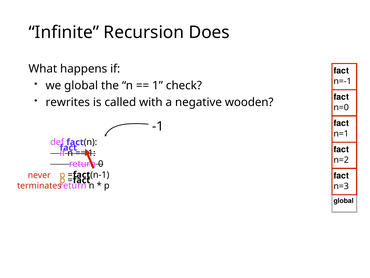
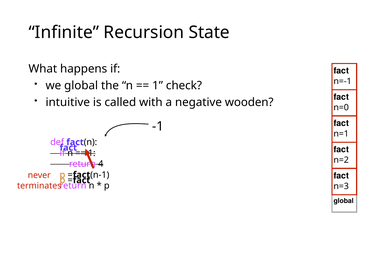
Does: Does -> State
rewrites: rewrites -> intuitive
0: 0 -> 4
